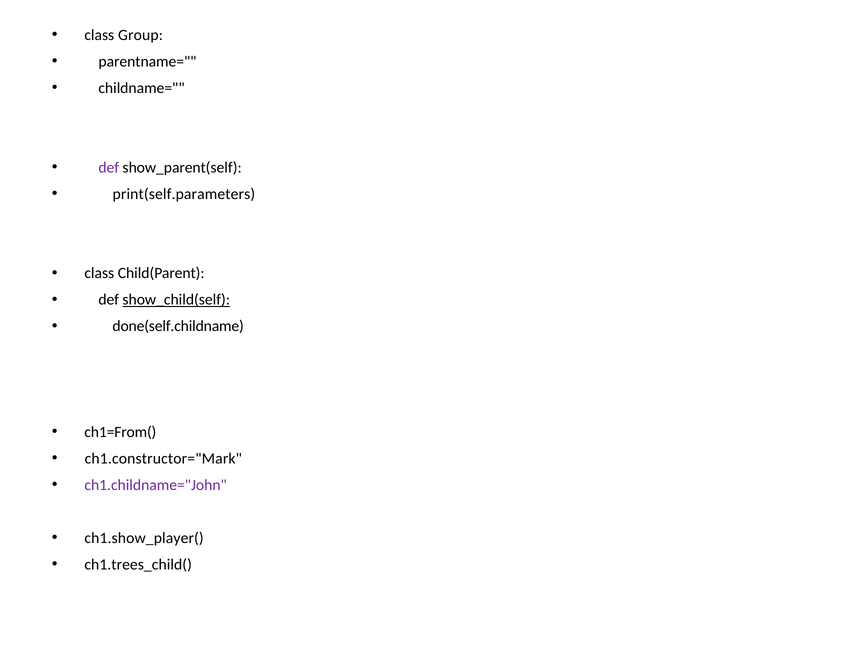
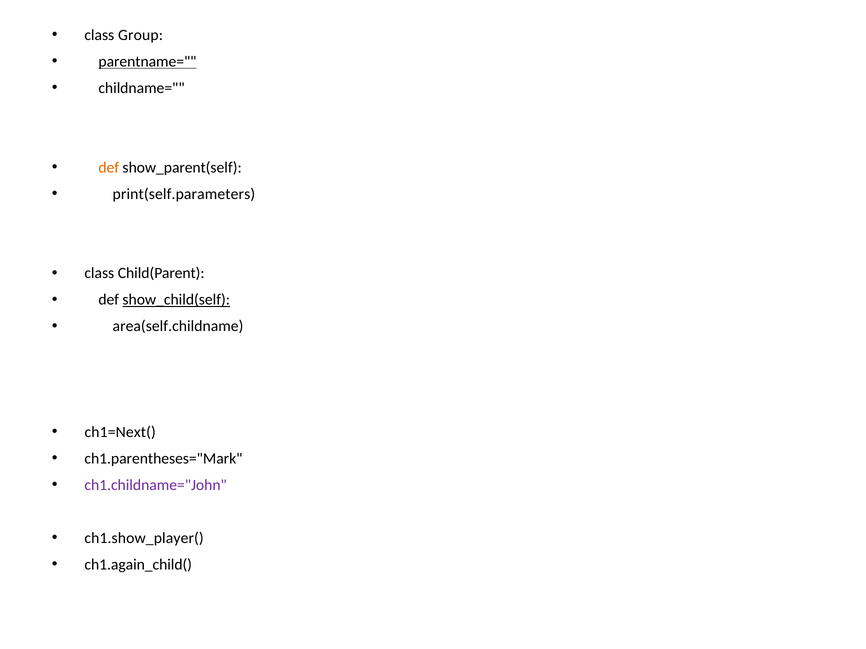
parentname= underline: none -> present
def at (109, 168) colour: purple -> orange
done(self.childname: done(self.childname -> area(self.childname
ch1=From(: ch1=From( -> ch1=Next(
ch1.constructor="Mark: ch1.constructor="Mark -> ch1.parentheses="Mark
ch1.trees_child(: ch1.trees_child( -> ch1.again_child(
